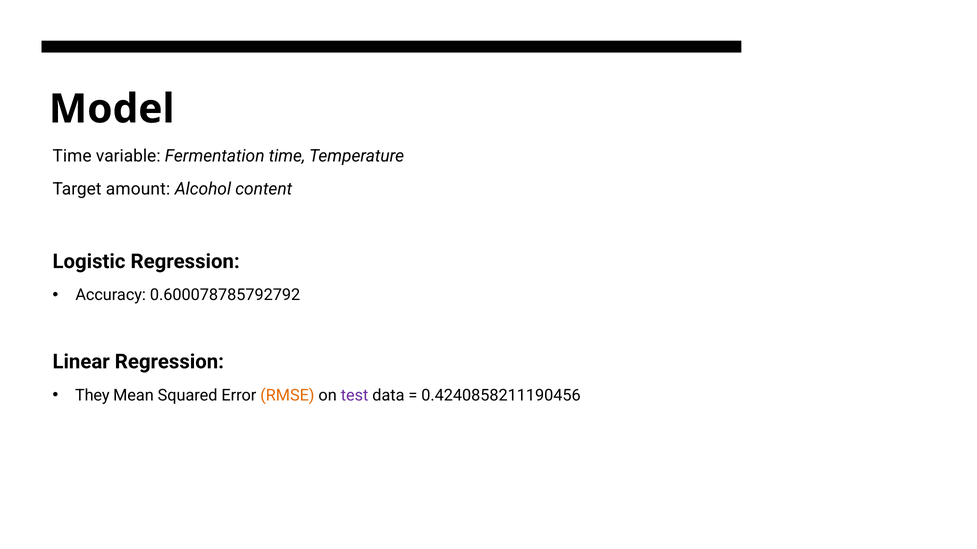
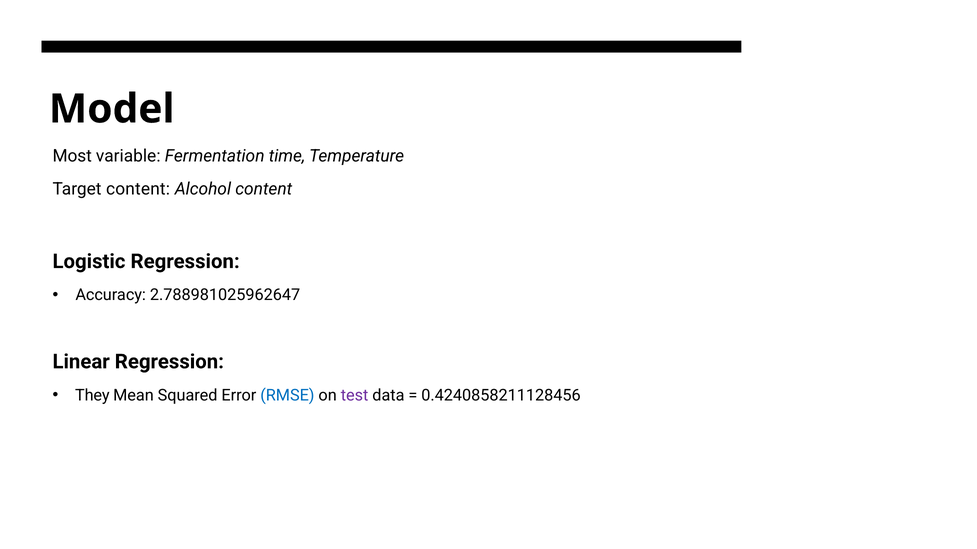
Time at (72, 156): Time -> Most
Target amount: amount -> content
0.600078785792792: 0.600078785792792 -> 2.788981025962647
RMSE colour: orange -> blue
0.4240858211190456: 0.4240858211190456 -> 0.4240858211128456
